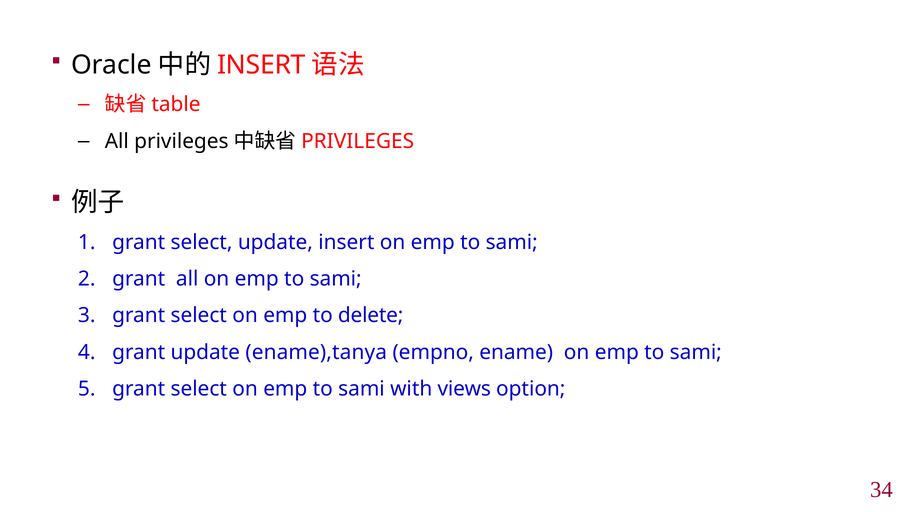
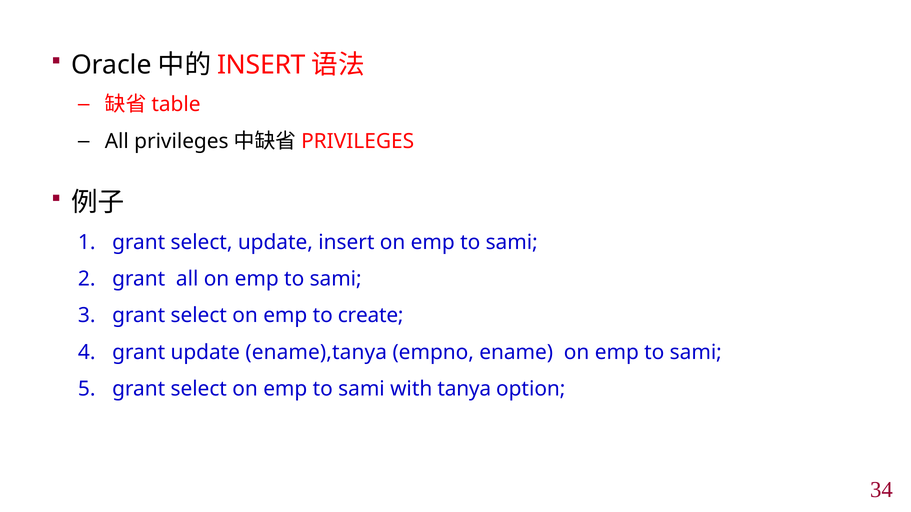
delete: delete -> create
views: views -> tanya
